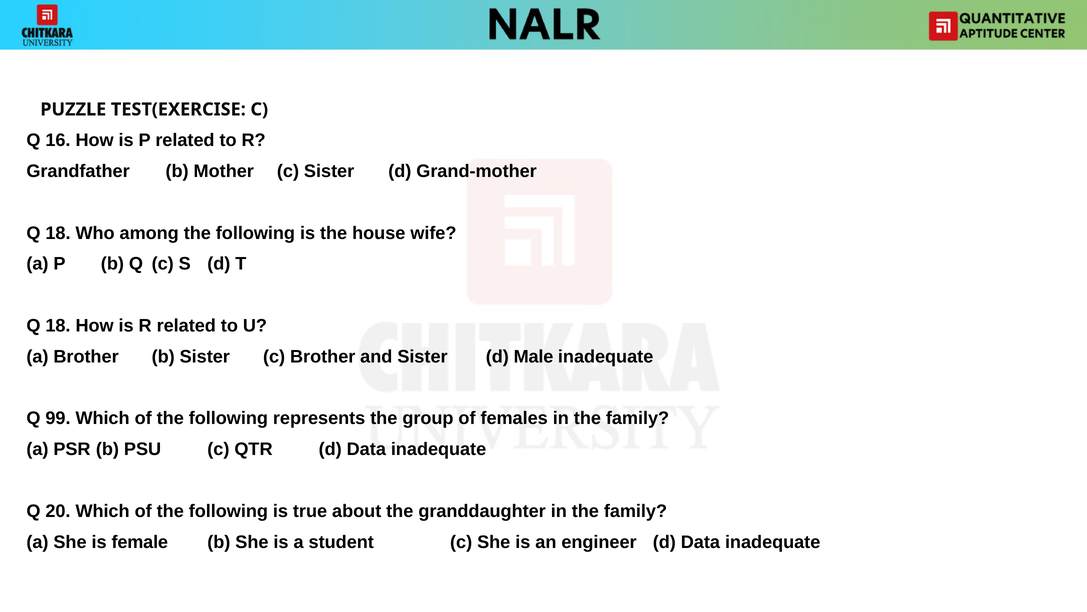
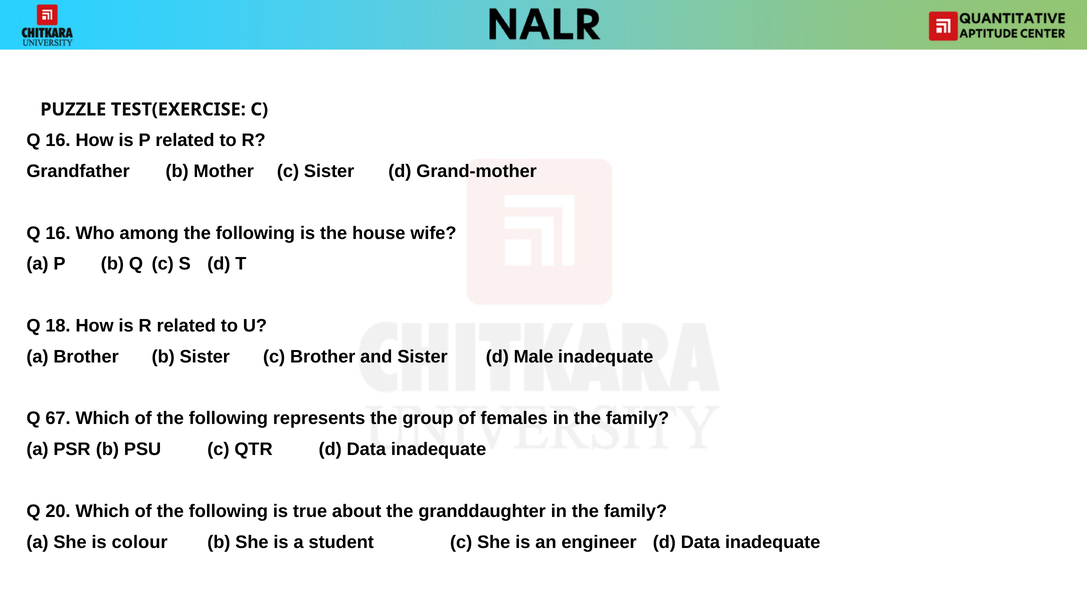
18 at (58, 233): 18 -> 16
99: 99 -> 67
female: female -> colour
